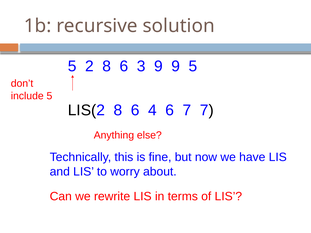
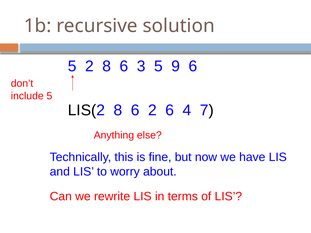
3 9: 9 -> 5
9 5: 5 -> 6
6 4: 4 -> 2
6 7: 7 -> 4
